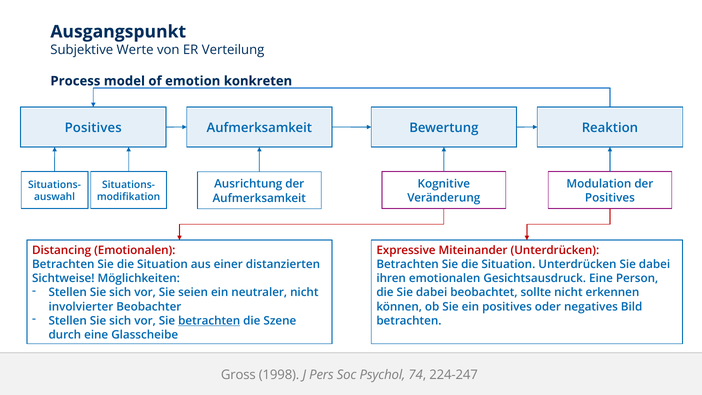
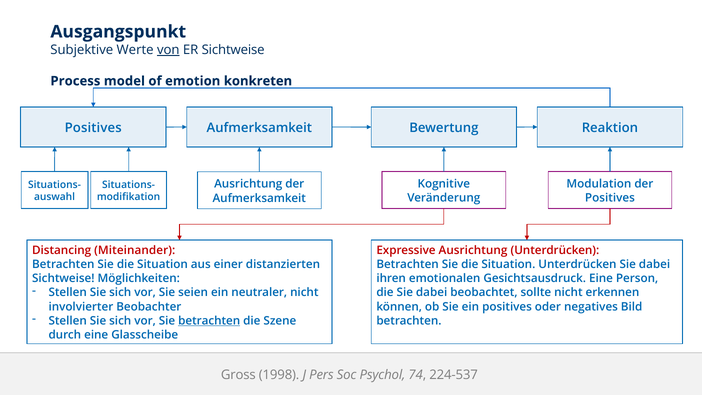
von underline: none -> present
ER Verteilung: Verteilung -> Sichtweise
Distancing Emotionalen: Emotionalen -> Miteinander
Expressive Miteinander: Miteinander -> Ausrichtung
224-247: 224-247 -> 224-537
